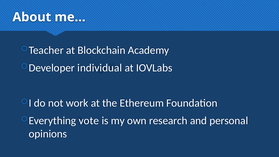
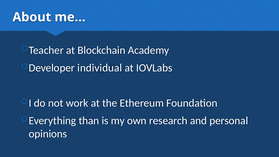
vote: vote -> than
